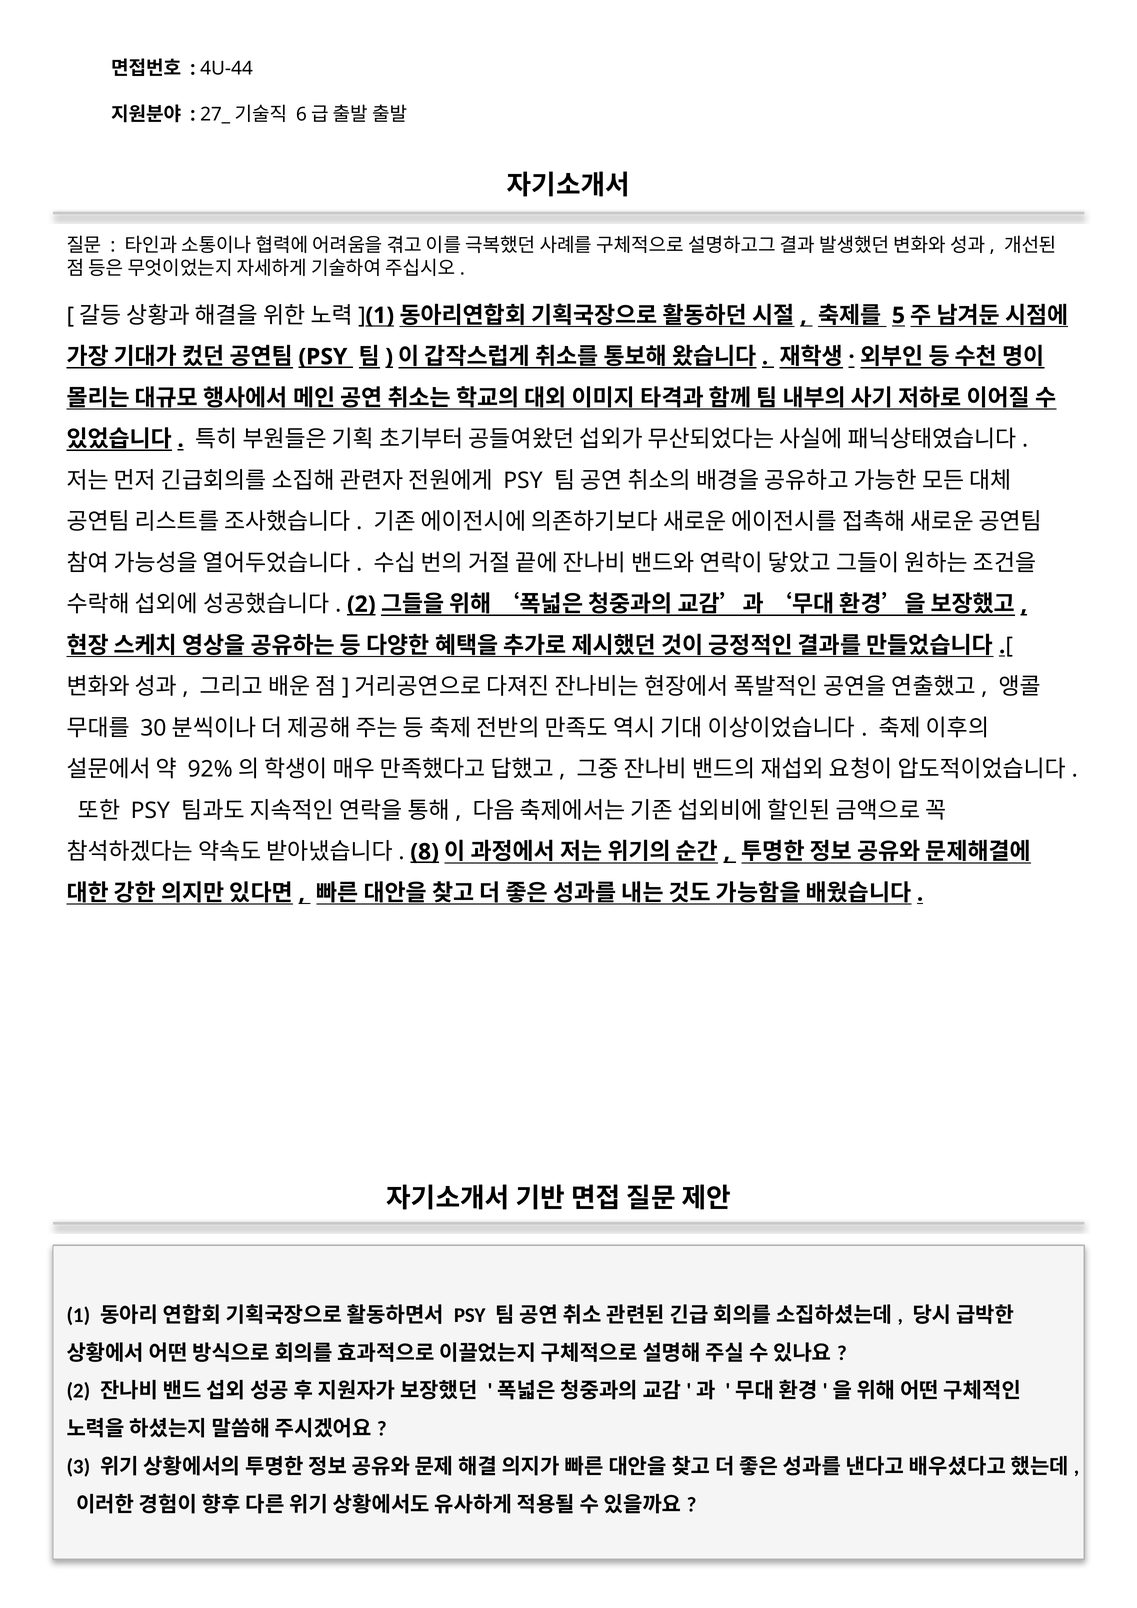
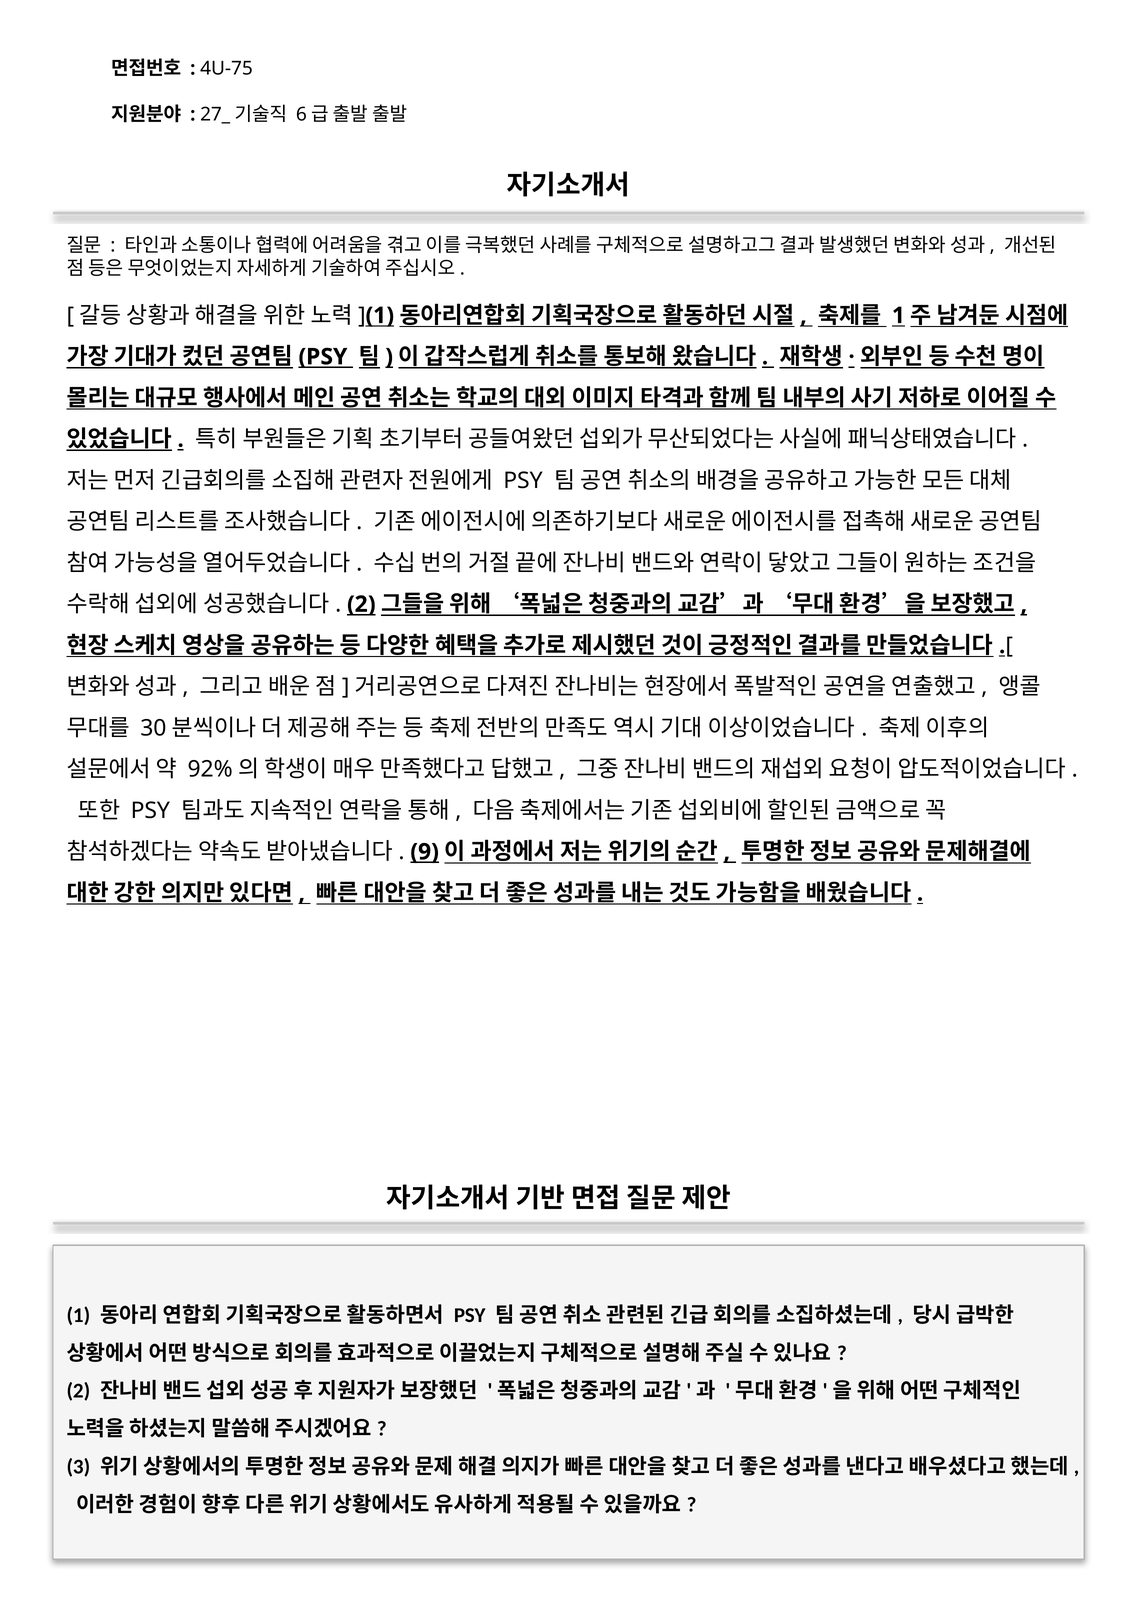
4U-44: 4U-44 -> 4U-75
5 at (898, 316): 5 -> 1
8: 8 -> 9
